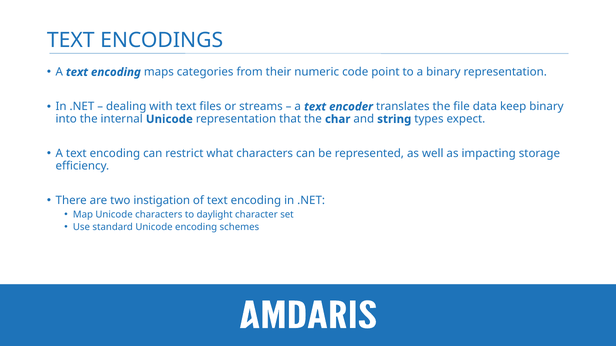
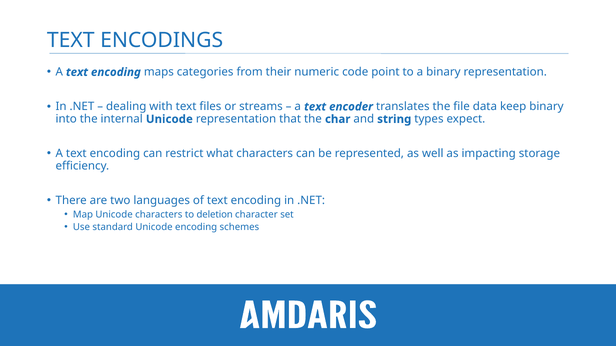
instigation: instigation -> languages
daylight: daylight -> deletion
